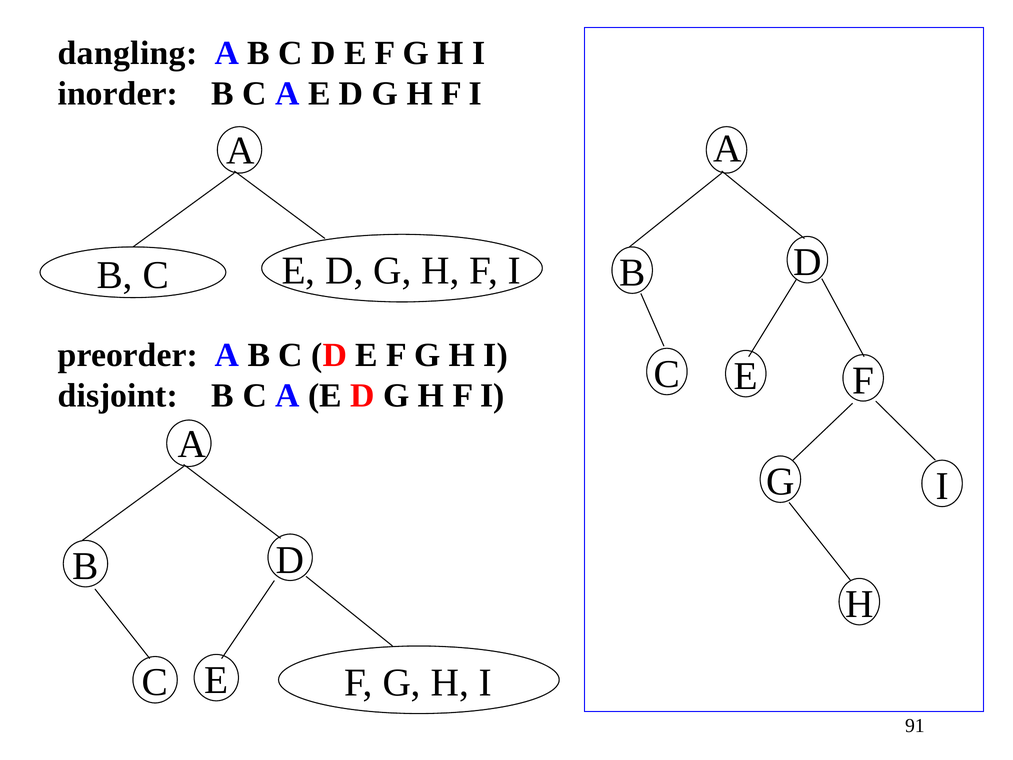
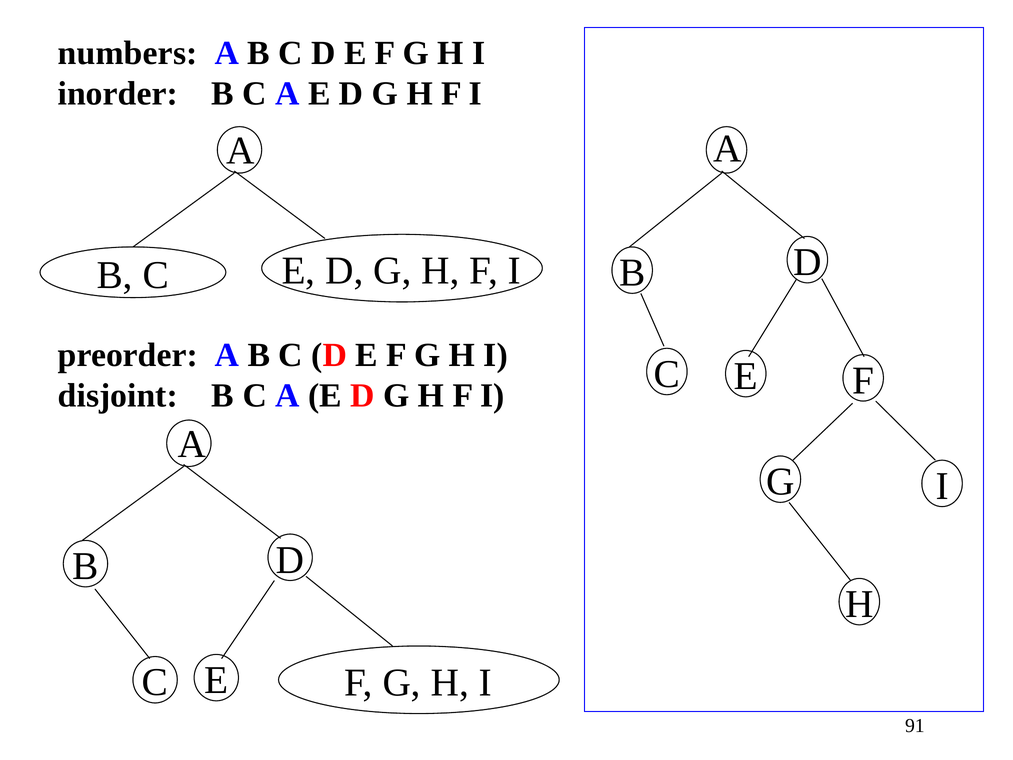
dangling: dangling -> numbers
